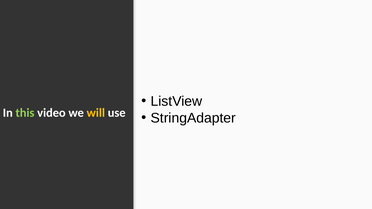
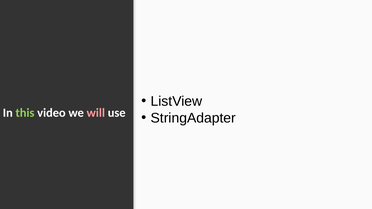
will colour: yellow -> pink
